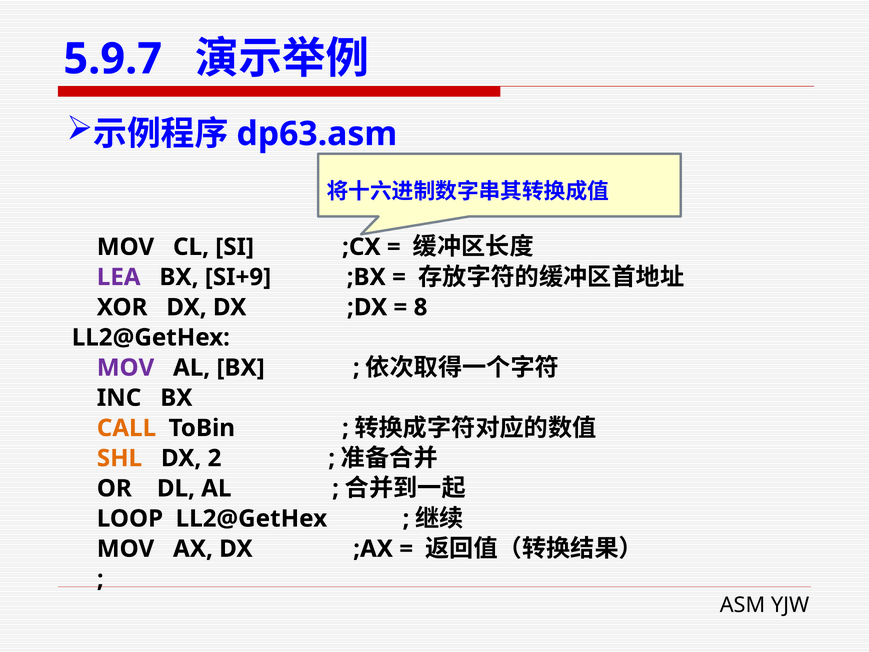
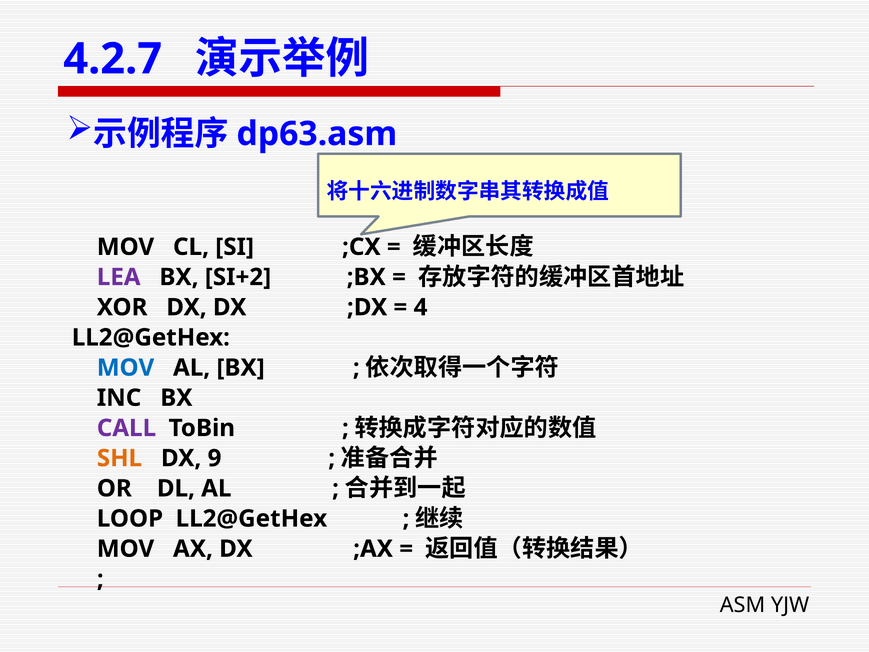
5.9.7: 5.9.7 -> 4.2.7
SI+9: SI+9 -> SI+2
8: 8 -> 4
MOV at (126, 368) colour: purple -> blue
CALL colour: orange -> purple
2: 2 -> 9
